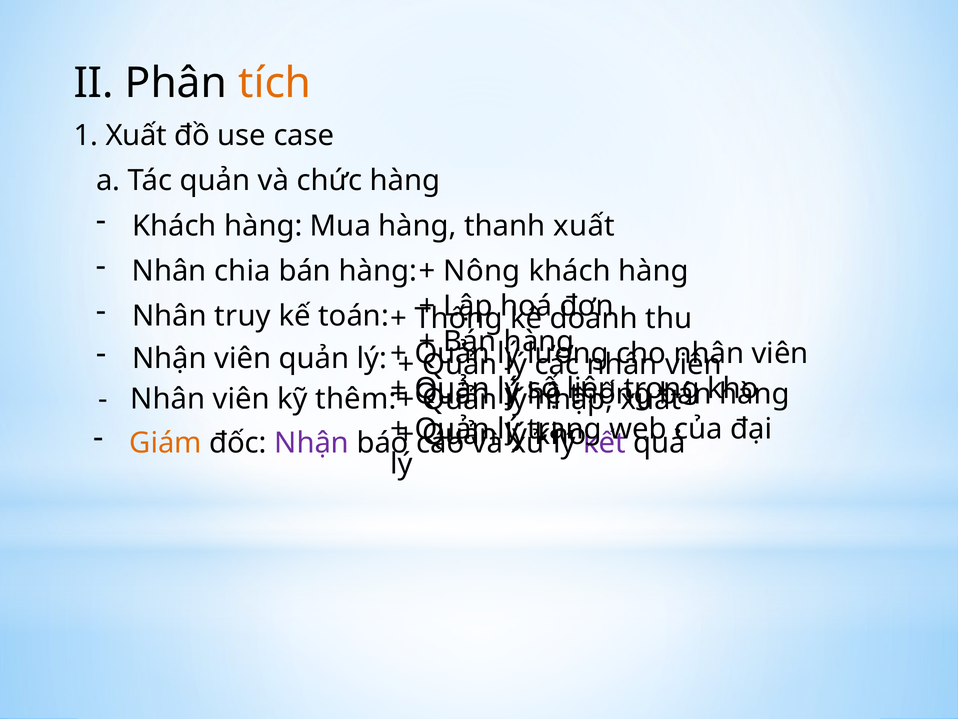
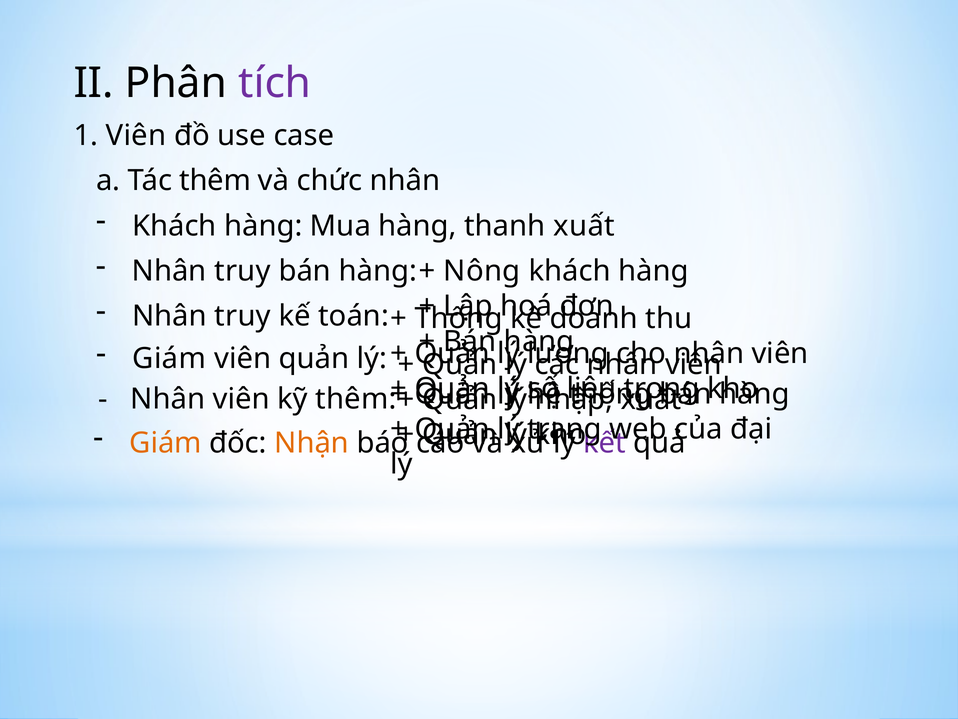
tích colour: orange -> purple
1 Xuất: Xuất -> Viên
Tác quản: quản -> thêm
chức hàng: hàng -> nhân
chia at (242, 271): chia -> truy
Nhận at (169, 359): Nhận -> Giám
Nhận at (312, 443) colour: purple -> orange
